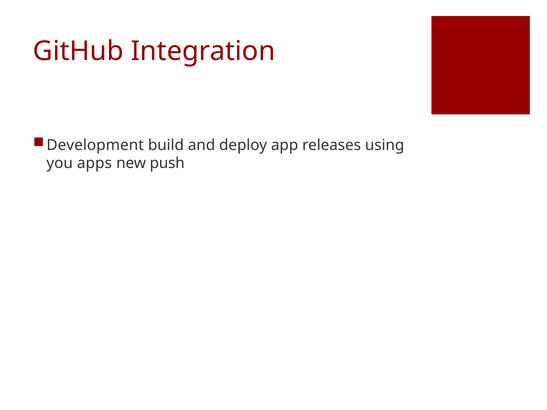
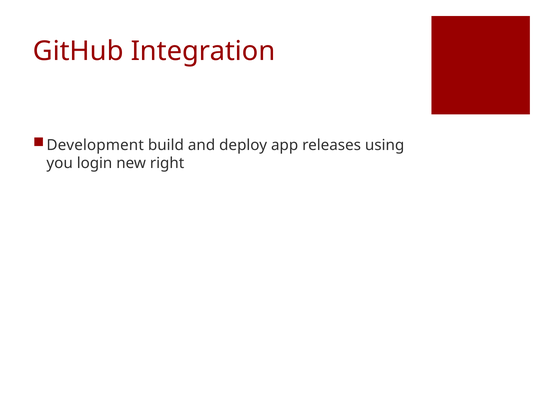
apps: apps -> login
push: push -> right
